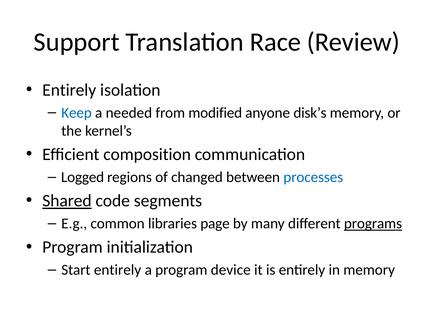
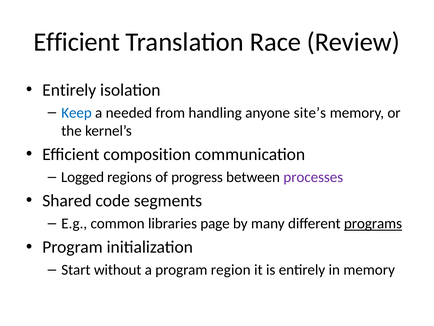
Support at (77, 42): Support -> Efficient
modified: modified -> handling
disk’s: disk’s -> site’s
changed: changed -> progress
processes colour: blue -> purple
Shared underline: present -> none
Start entirely: entirely -> without
device: device -> region
